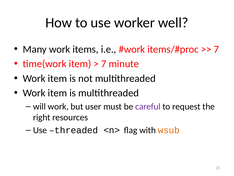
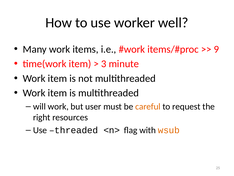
7 at (216, 49): 7 -> 9
7 at (104, 64): 7 -> 3
careful colour: purple -> orange
